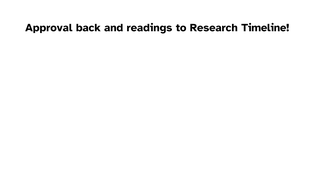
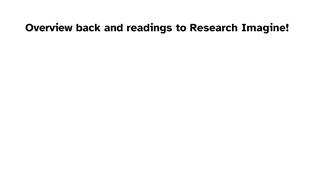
Approval: Approval -> Overview
Timeline: Timeline -> Imagine
